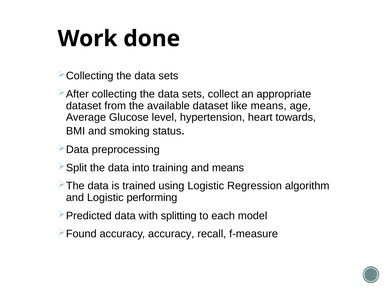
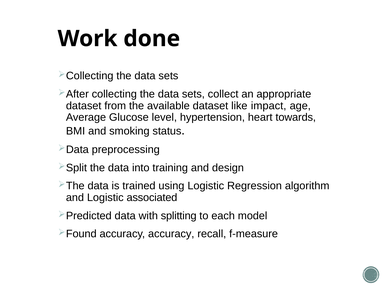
like means: means -> impact
and means: means -> design
performing: performing -> associated
